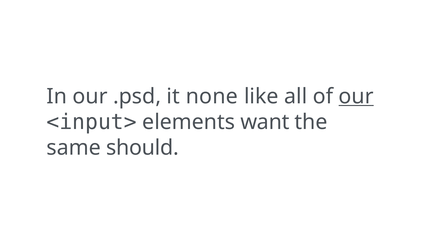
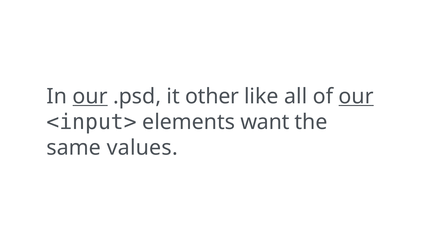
our at (90, 96) underline: none -> present
none: none -> other
should: should -> values
